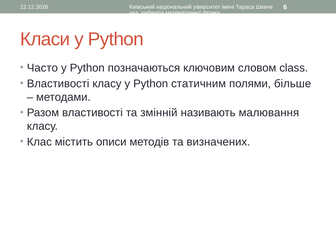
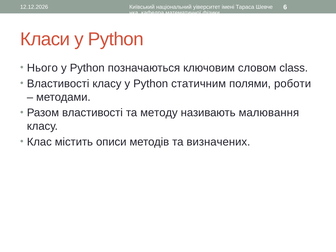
Часто: Часто -> Нього
більше: більше -> роботи
змінній: змінній -> методу
